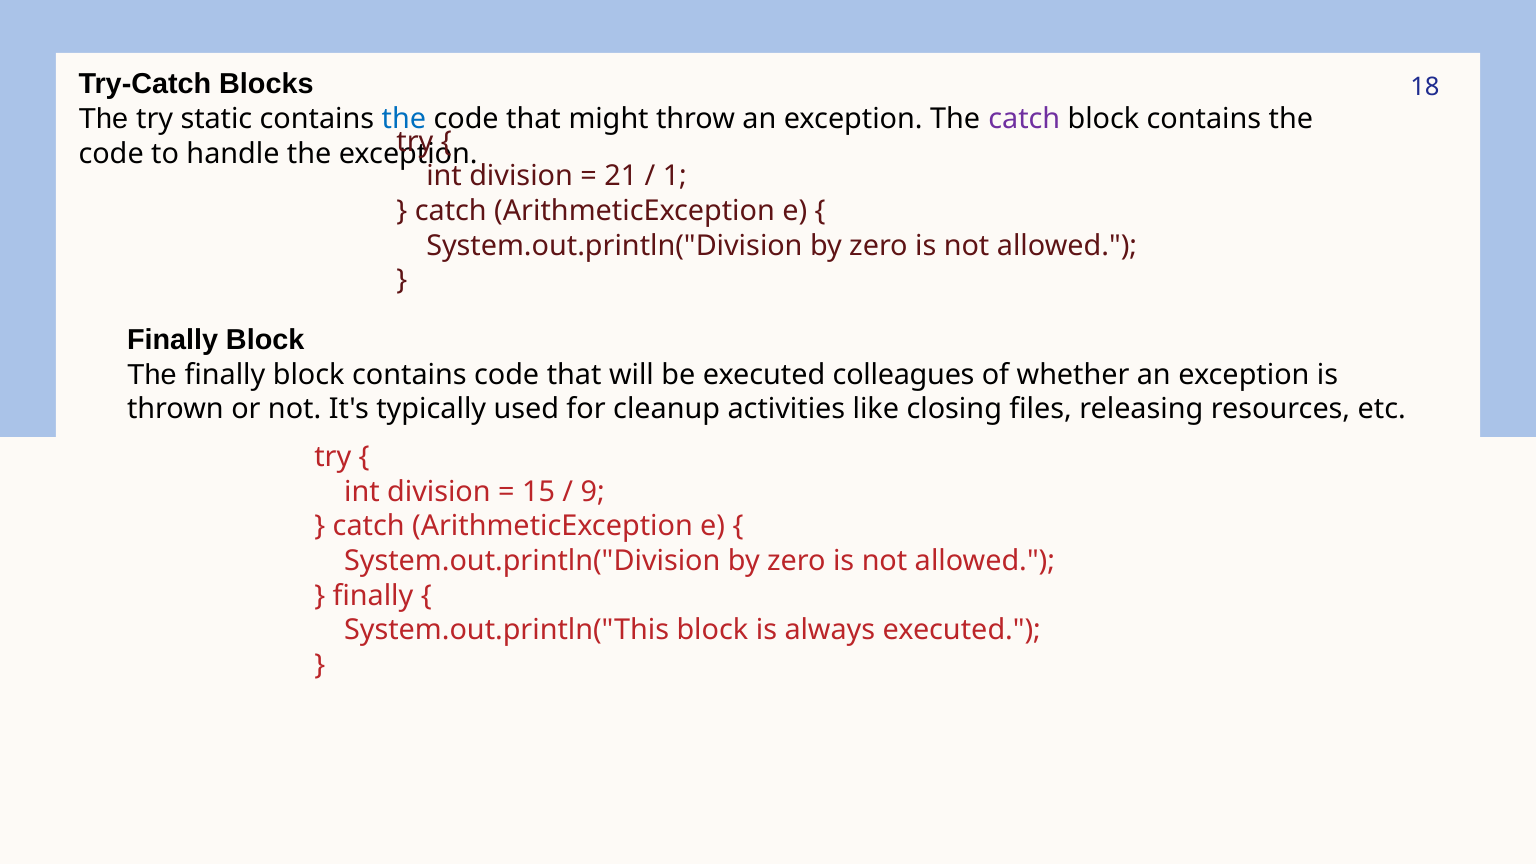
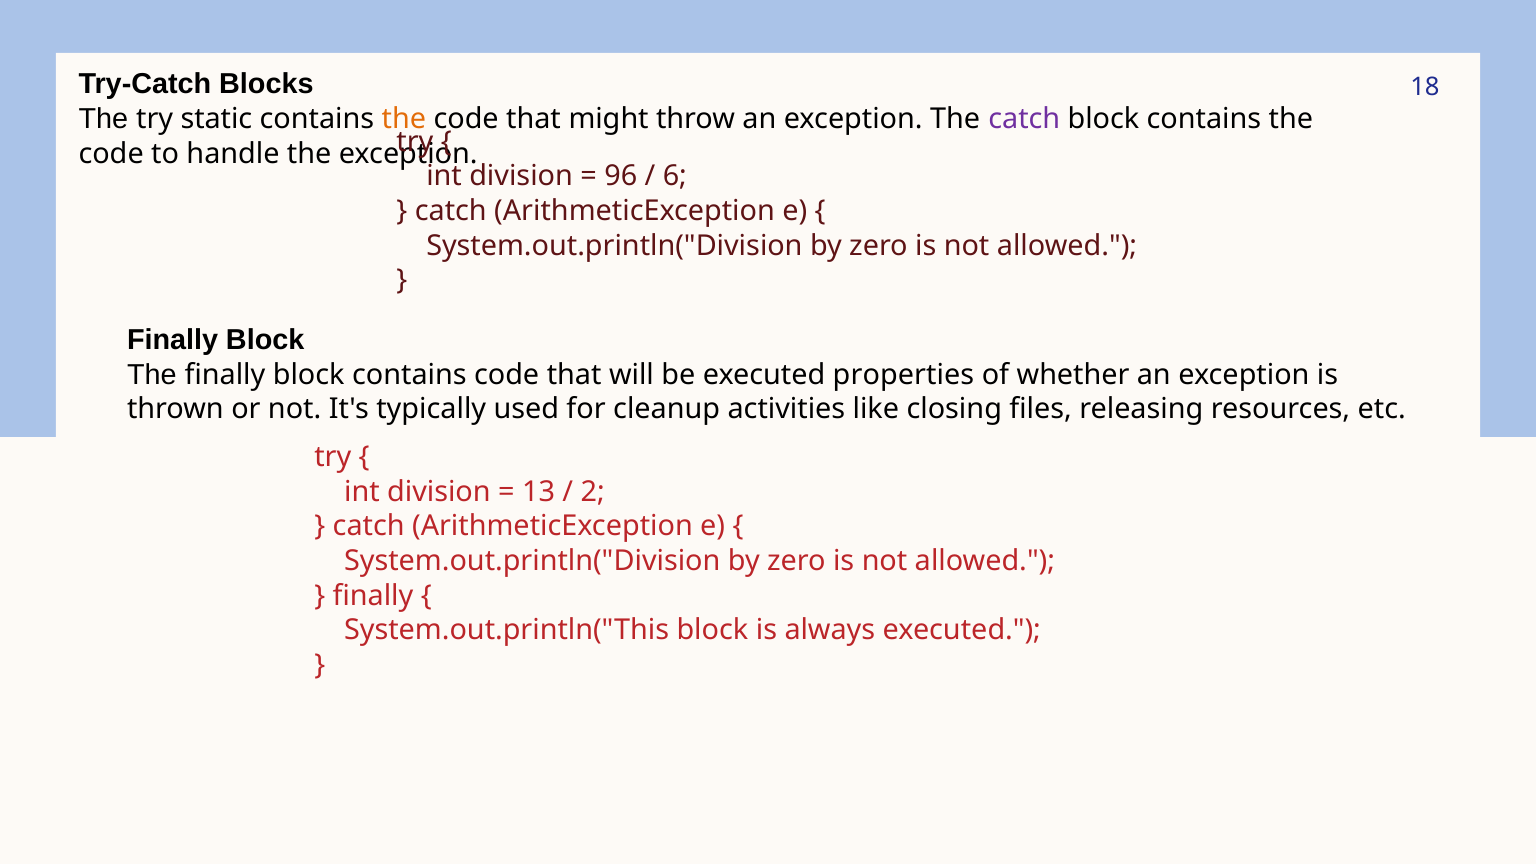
the at (404, 119) colour: blue -> orange
21: 21 -> 96
1: 1 -> 6
colleagues: colleagues -> properties
15: 15 -> 13
9: 9 -> 2
